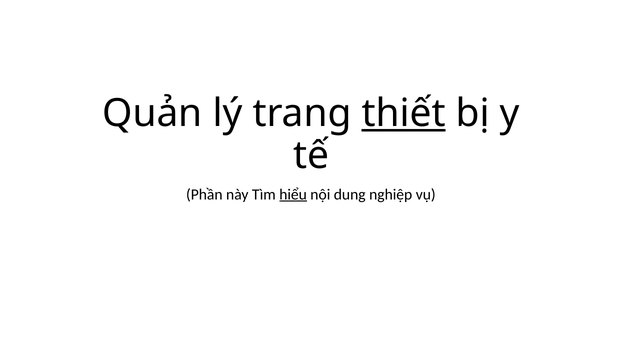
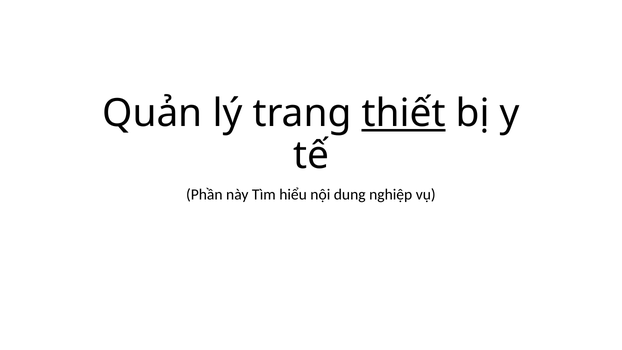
hiểu underline: present -> none
